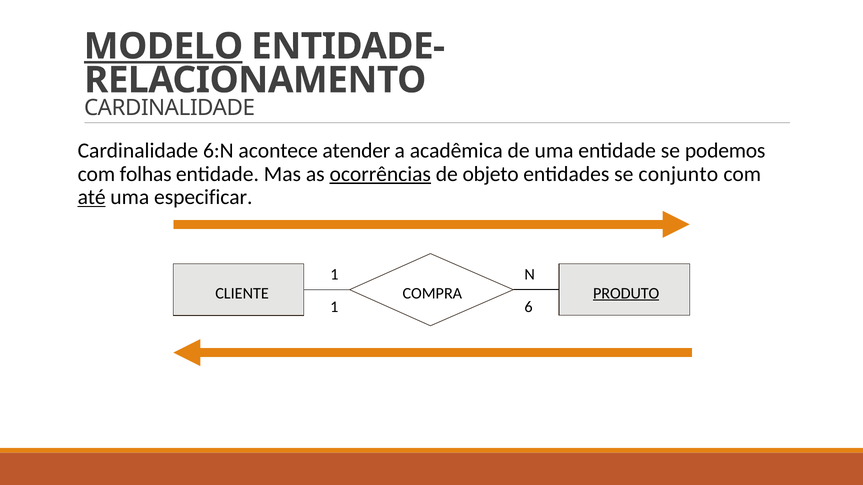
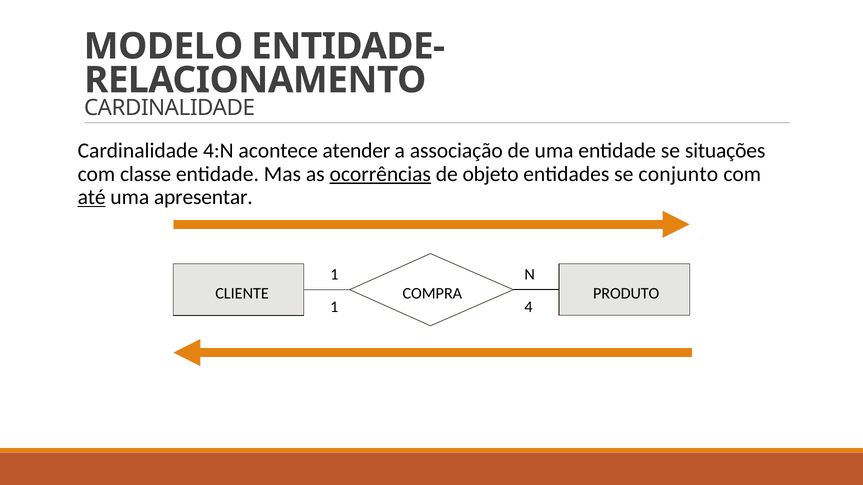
MODELO underline: present -> none
6:N: 6:N -> 4:N
acadêmica: acadêmica -> associação
podemos: podemos -> situações
folhas: folhas -> classe
especificar: especificar -> apresentar
PRODUTO underline: present -> none
6: 6 -> 4
